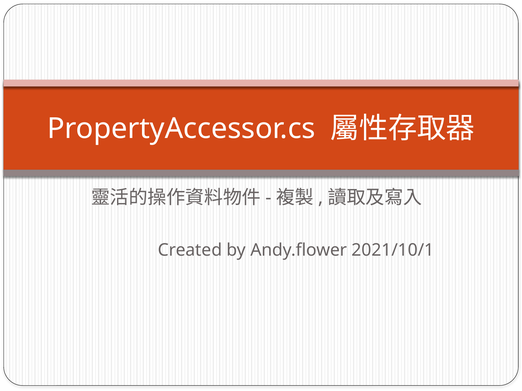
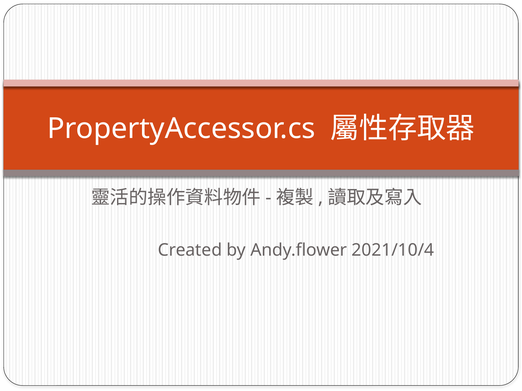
2021/10/1: 2021/10/1 -> 2021/10/4
